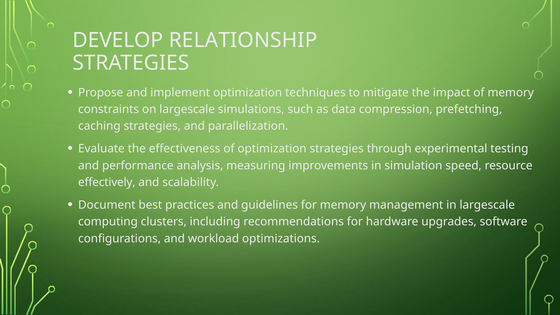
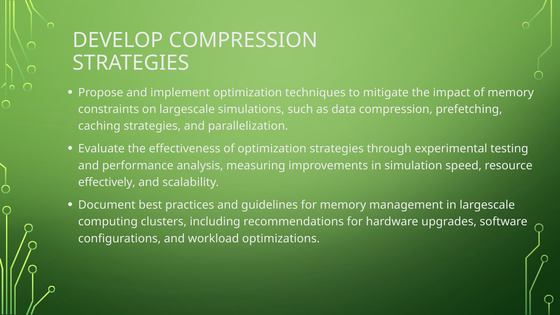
DEVELOP RELATIONSHIP: RELATIONSHIP -> COMPRESSION
